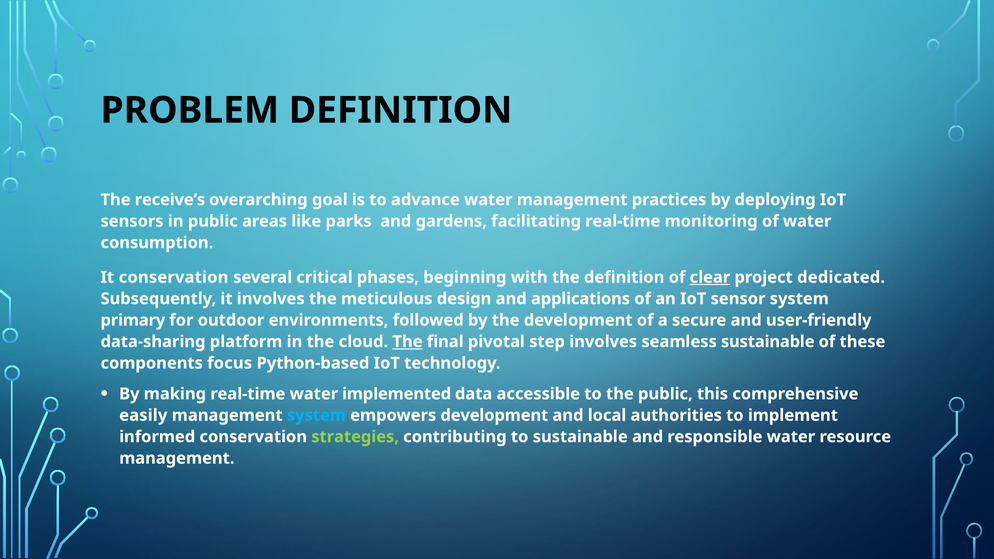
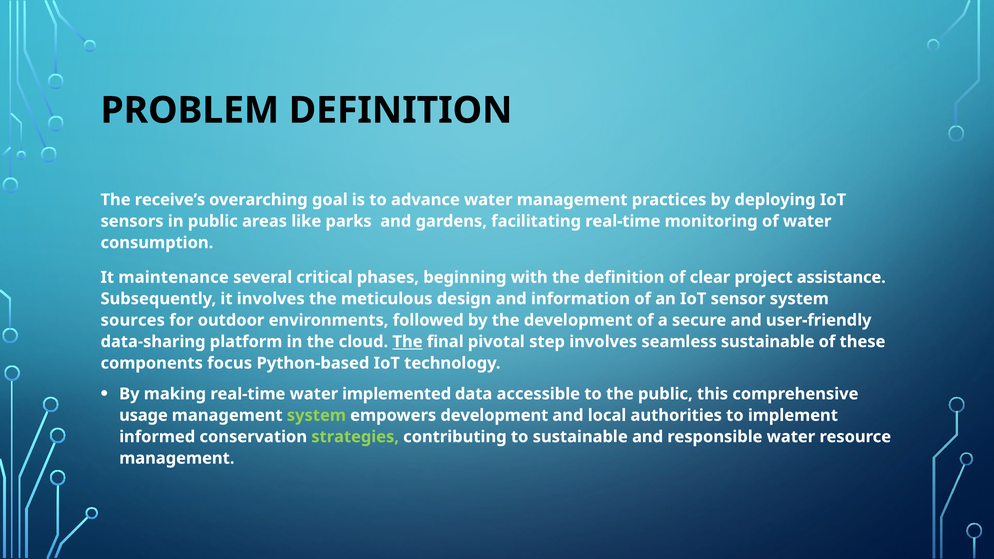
It conservation: conservation -> maintenance
clear underline: present -> none
dedicated: dedicated -> assistance
applications: applications -> information
primary: primary -> sources
easily: easily -> usage
system at (316, 415) colour: light blue -> light green
